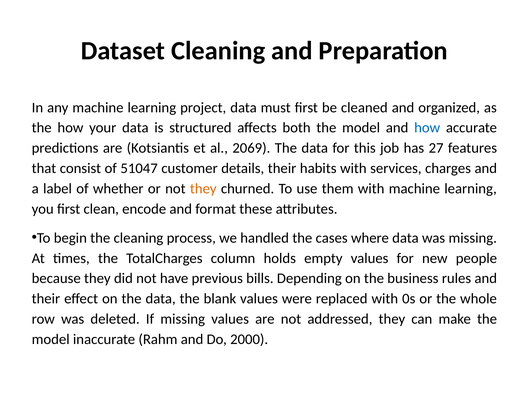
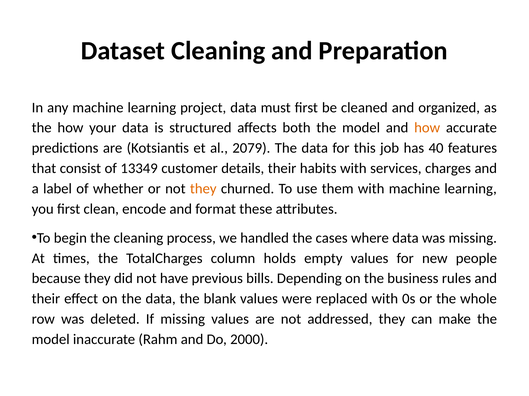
how at (427, 128) colour: blue -> orange
2069: 2069 -> 2079
27: 27 -> 40
51047: 51047 -> 13349
